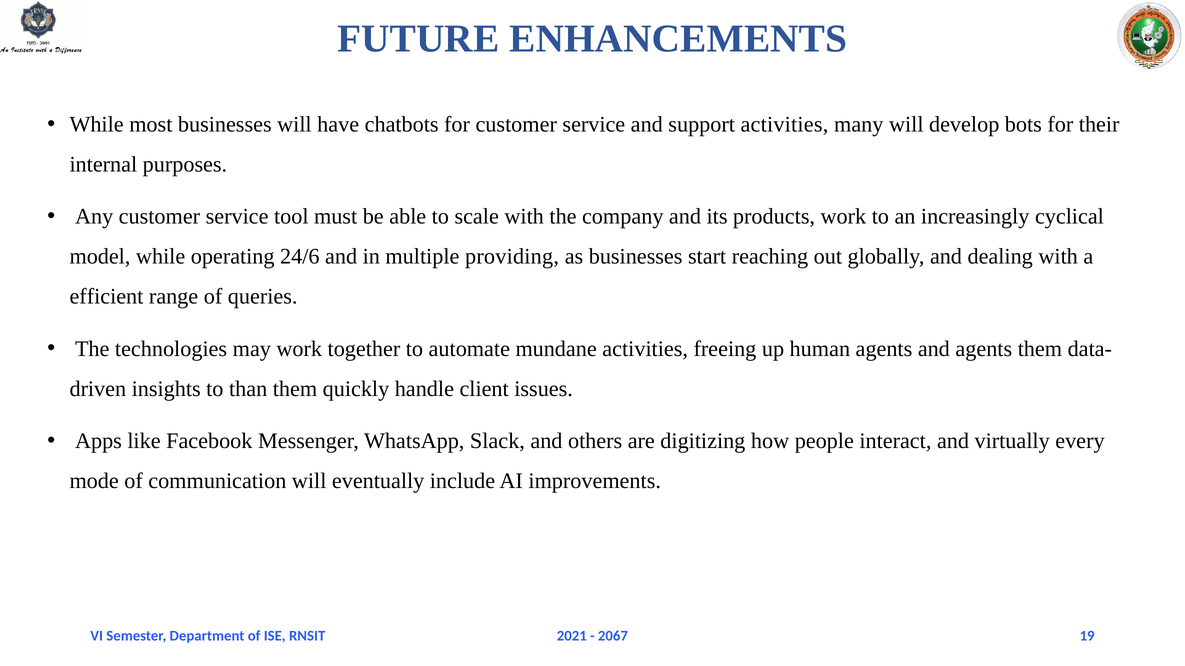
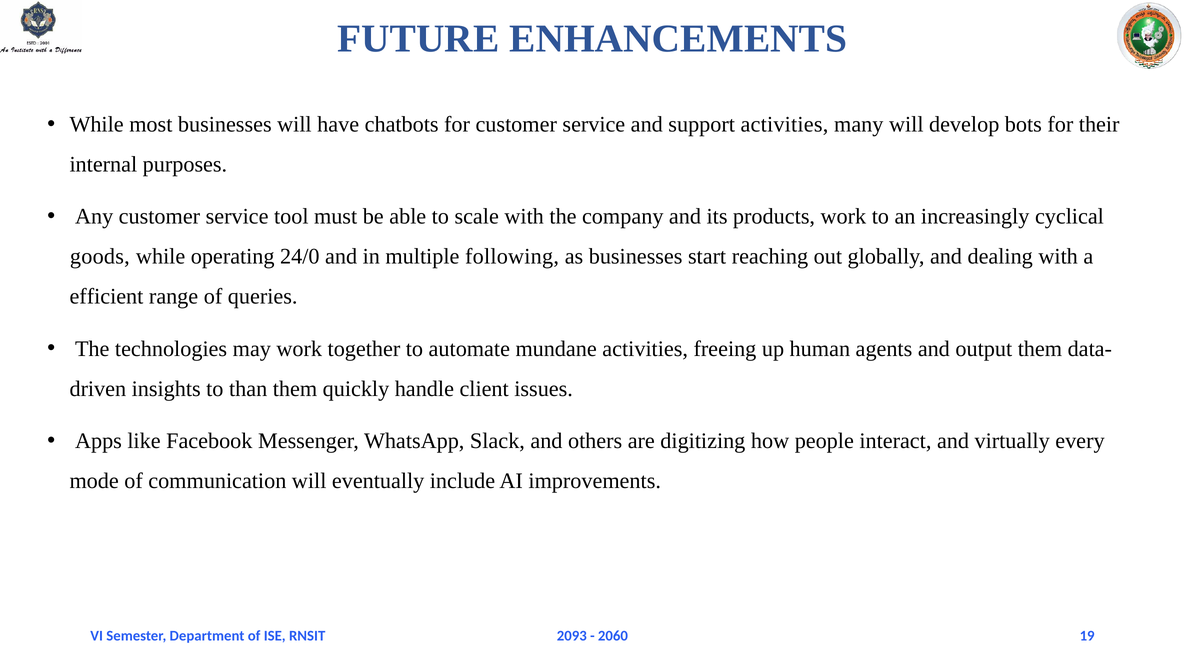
model: model -> goods
24/6: 24/6 -> 24/0
providing: providing -> following
and agents: agents -> output
2021: 2021 -> 2093
2067: 2067 -> 2060
